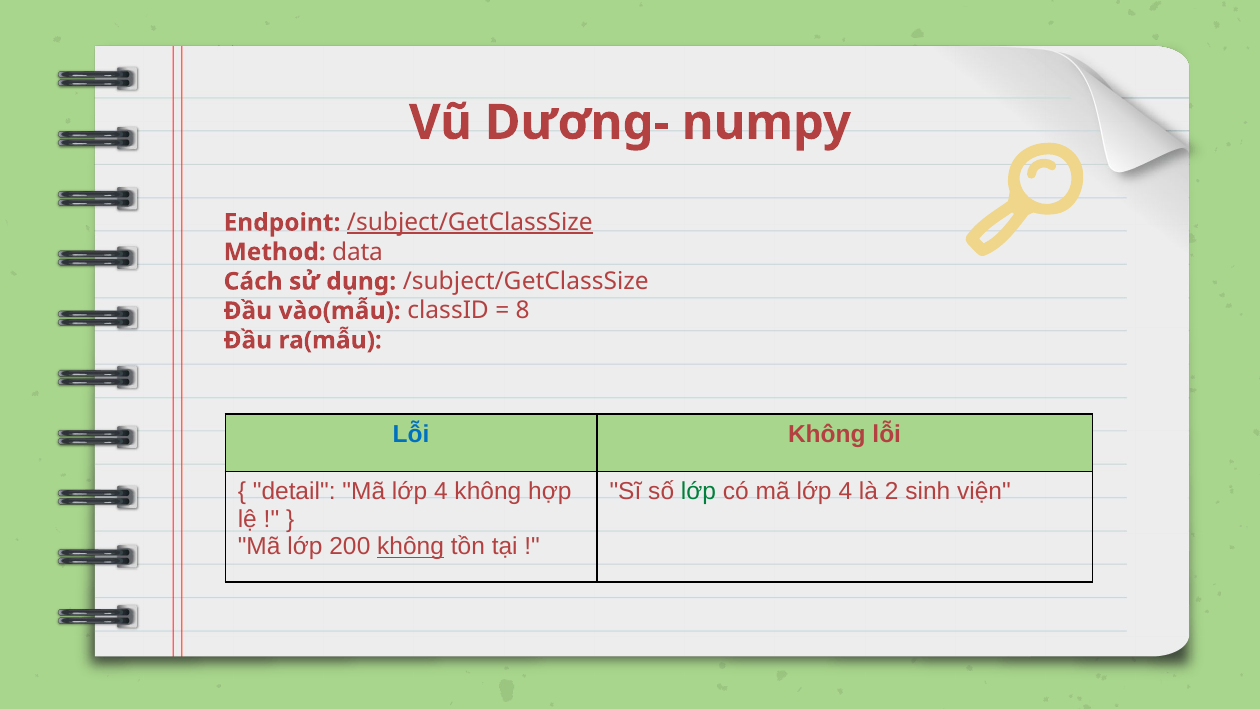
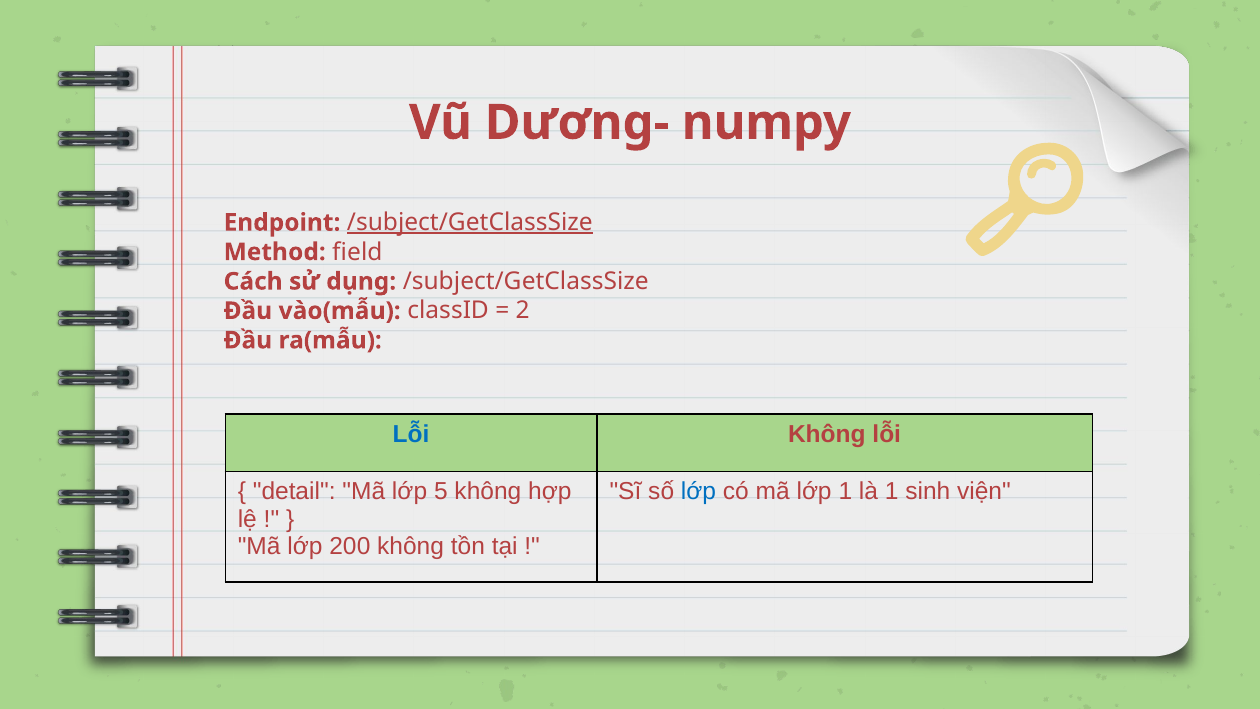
data: data -> field
8: 8 -> 2
detail Mã lớp 4: 4 -> 5
lớp at (698, 492) colour: green -> blue
có mã lớp 4: 4 -> 1
là 2: 2 -> 1
không at (411, 547) underline: present -> none
